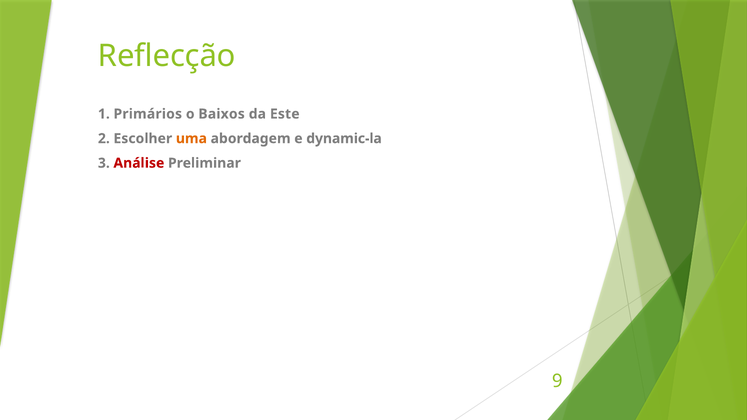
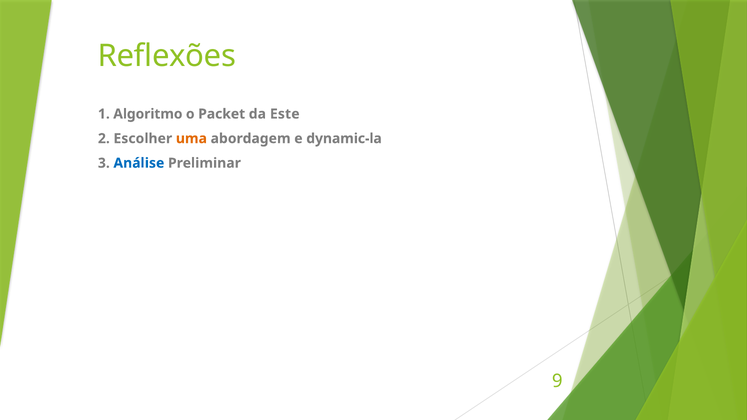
Reflecção: Reflecção -> Reflexões
Primários: Primários -> Algoritmo
Baixos: Baixos -> Packet
Análise colour: red -> blue
